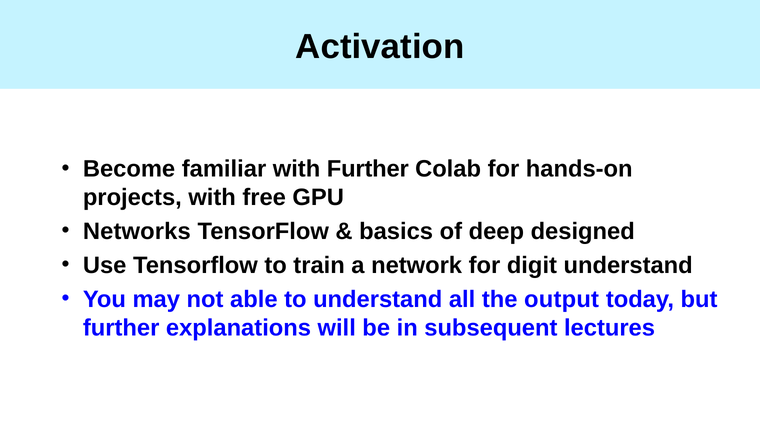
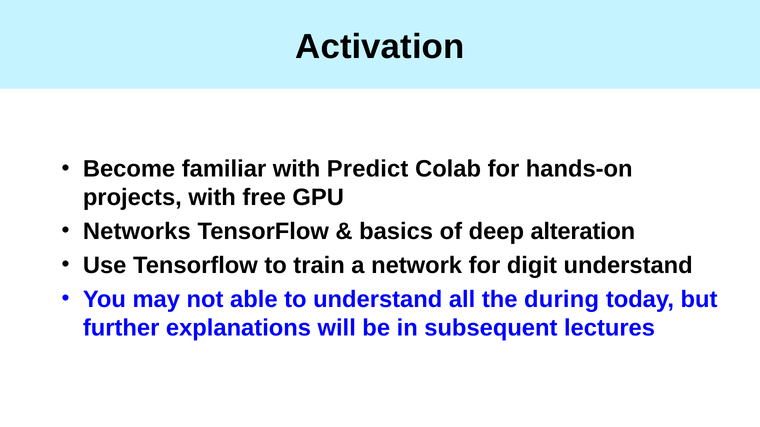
with Further: Further -> Predict
designed: designed -> alteration
output: output -> during
